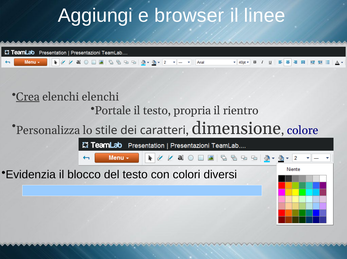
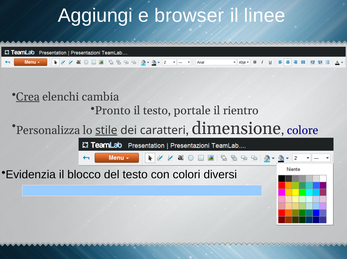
elenchi elenchi: elenchi -> cambia
Portale: Portale -> Pronto
propria: propria -> portale
stile underline: none -> present
